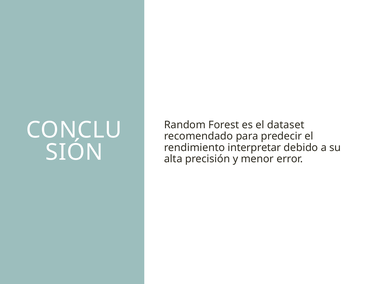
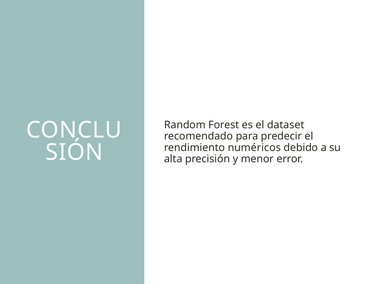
interpretar: interpretar -> numéricos
